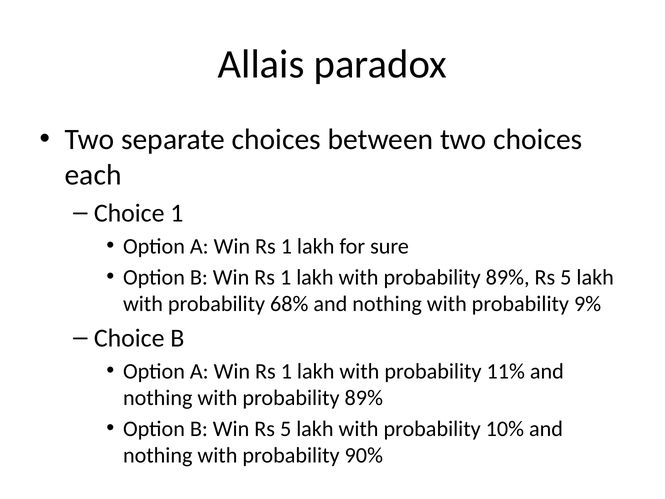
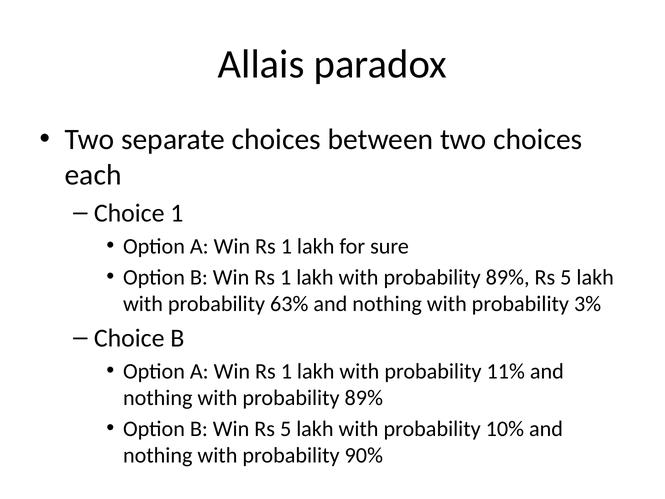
68%: 68% -> 63%
9%: 9% -> 3%
